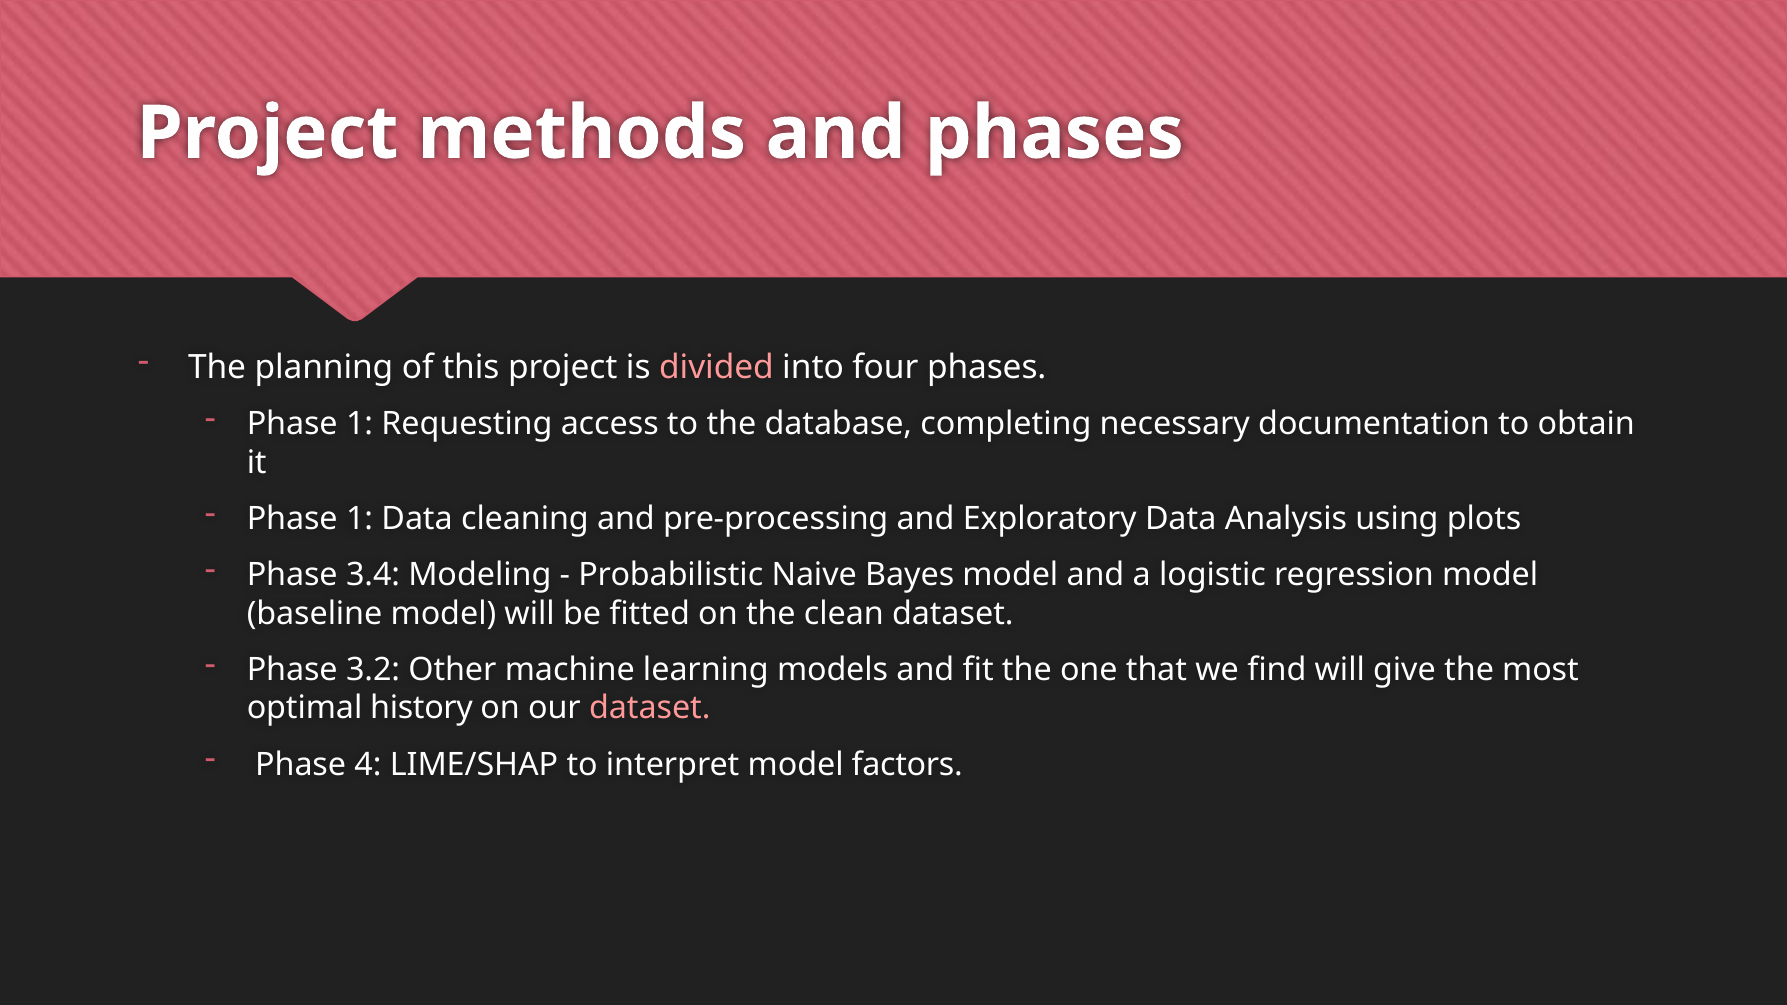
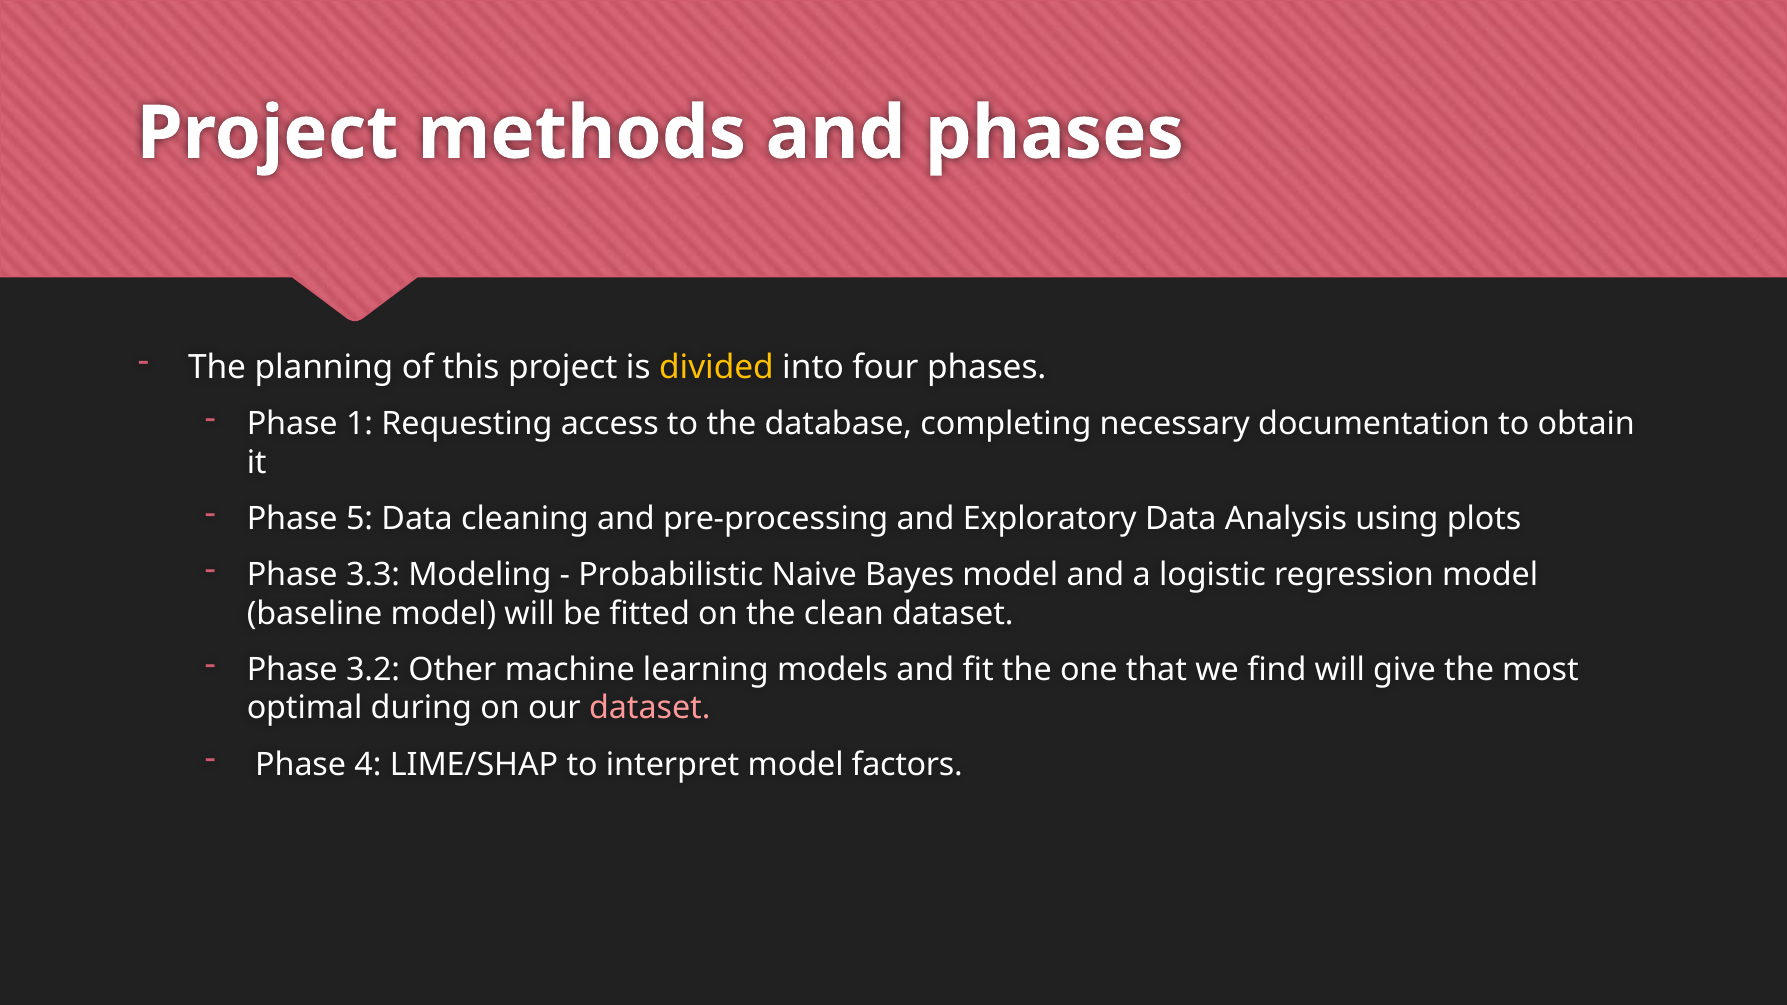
divided colour: pink -> yellow
1 at (360, 519): 1 -> 5
3.4: 3.4 -> 3.3
history: history -> during
